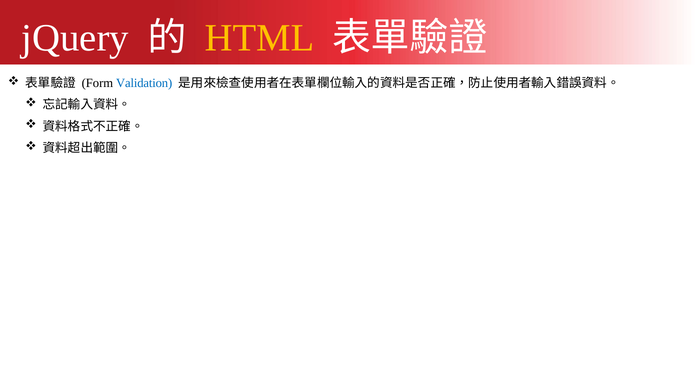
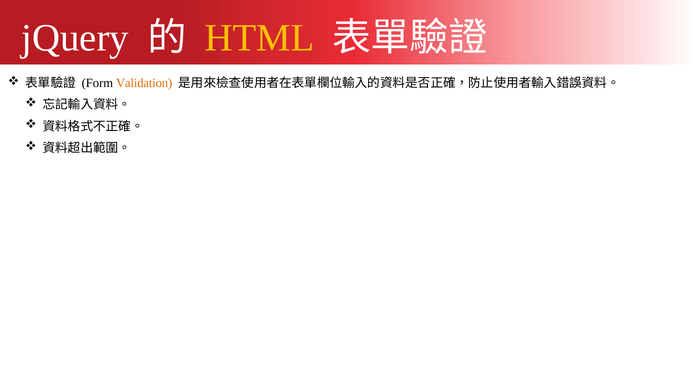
Validation colour: blue -> orange
